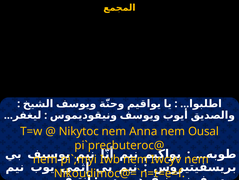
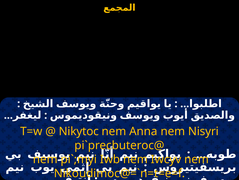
Ousal: Ousal -> Nisyri
